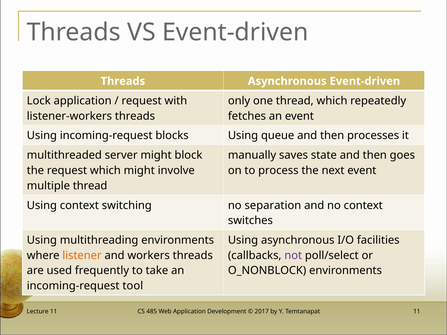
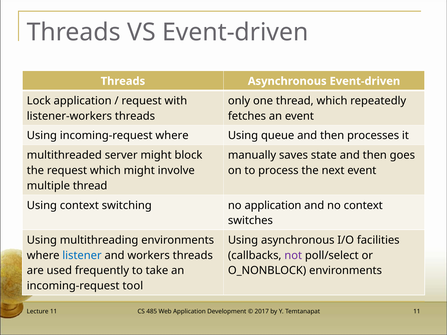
incoming-request blocks: blocks -> where
no separation: separation -> application
listener colour: orange -> blue
